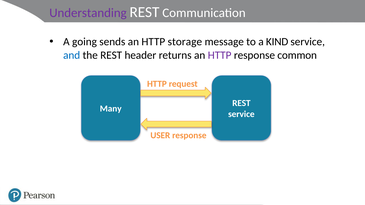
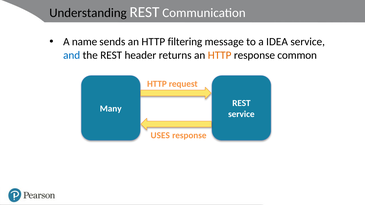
Understanding colour: purple -> black
going: going -> name
storage: storage -> filtering
KIND: KIND -> IDEA
HTTP at (220, 55) colour: purple -> orange
USER: USER -> USES
